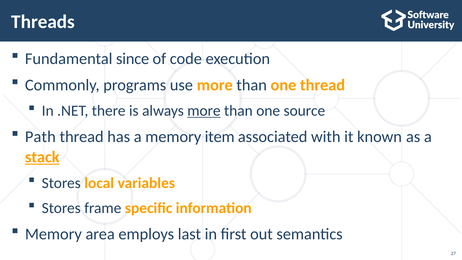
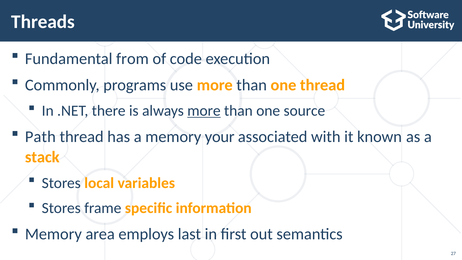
since: since -> from
item: item -> your
stack underline: present -> none
